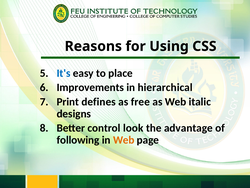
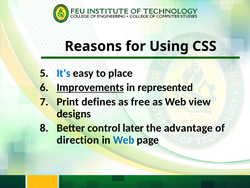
Improvements underline: none -> present
hierarchical: hierarchical -> represented
italic: italic -> view
look: look -> later
following: following -> direction
Web at (124, 140) colour: orange -> blue
